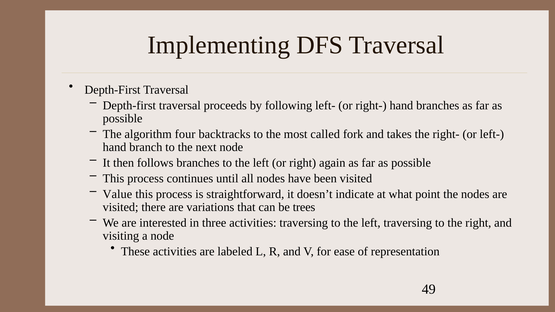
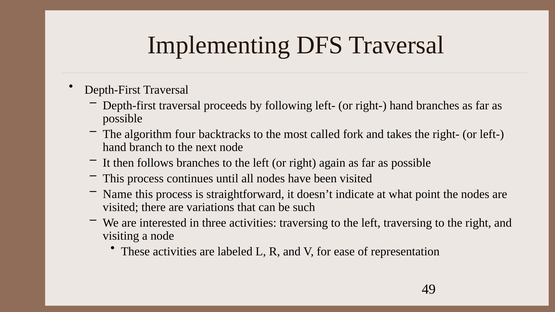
Value: Value -> Name
trees: trees -> such
